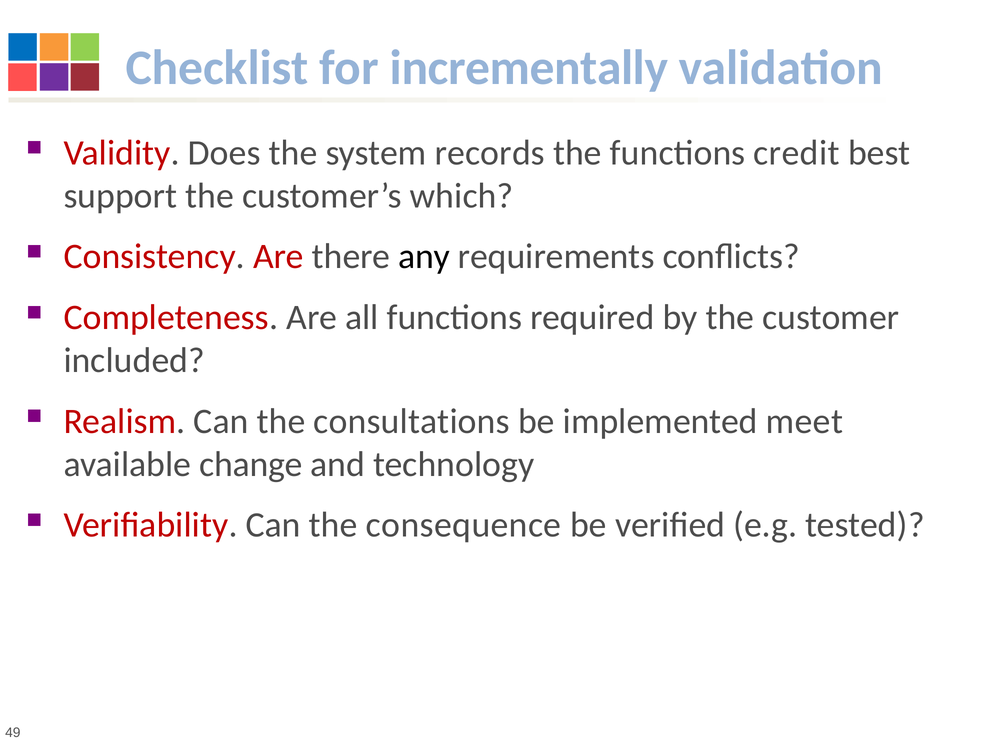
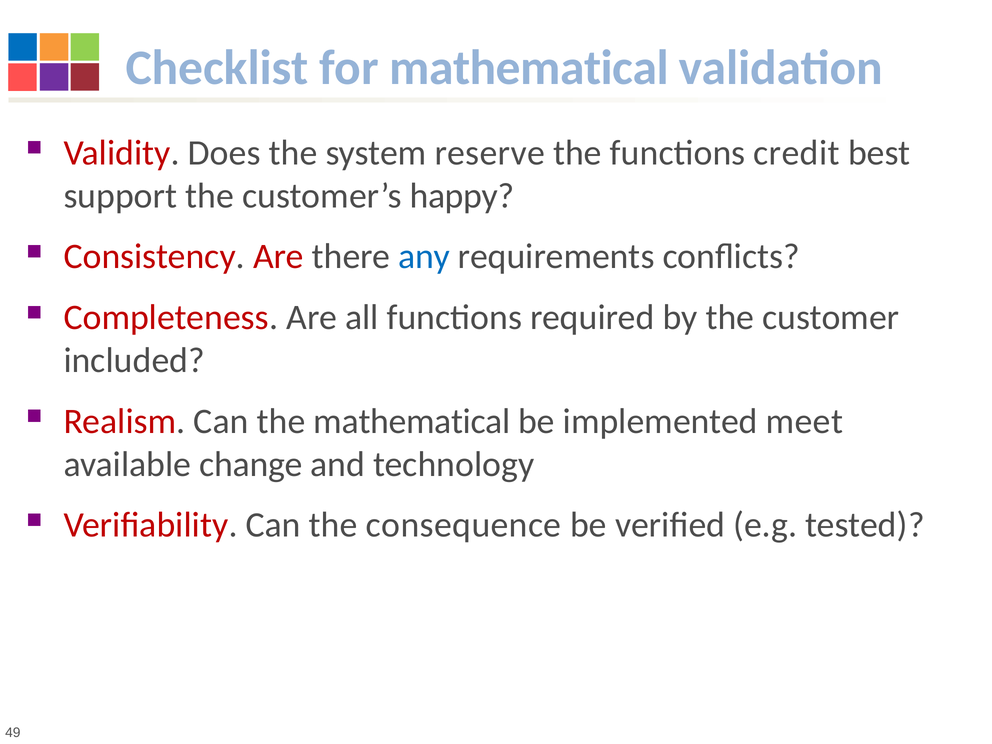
for incrementally: incrementally -> mathematical
records: records -> reserve
which: which -> happy
any colour: black -> blue
the consultations: consultations -> mathematical
